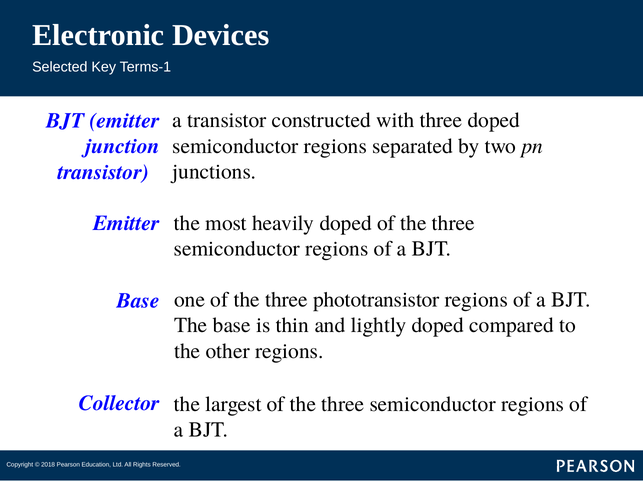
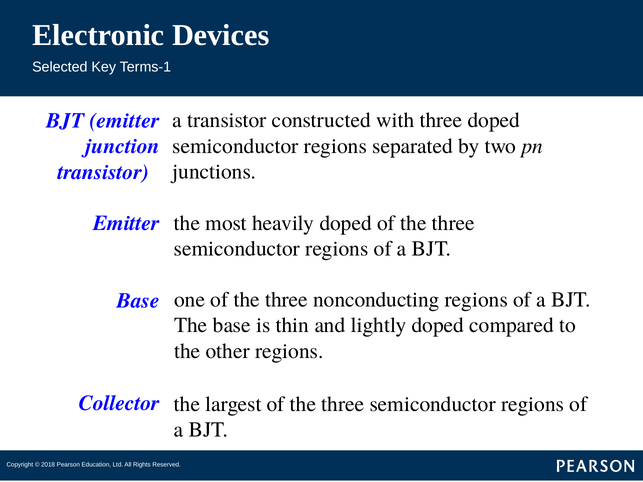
phototransistor: phototransistor -> nonconducting
